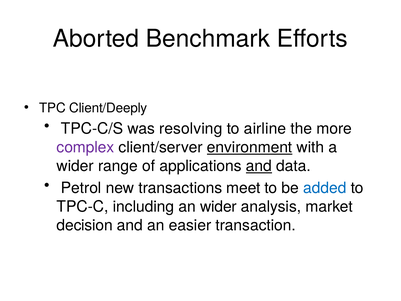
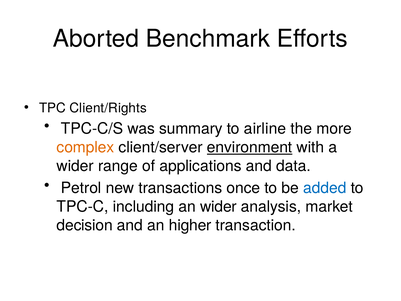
Client/Deeply: Client/Deeply -> Client/Rights
resolving: resolving -> summary
complex colour: purple -> orange
and at (259, 166) underline: present -> none
meet: meet -> once
easier: easier -> higher
